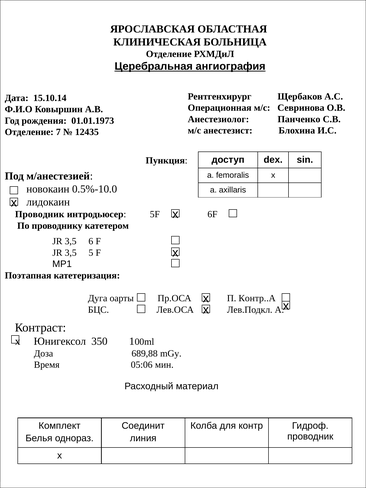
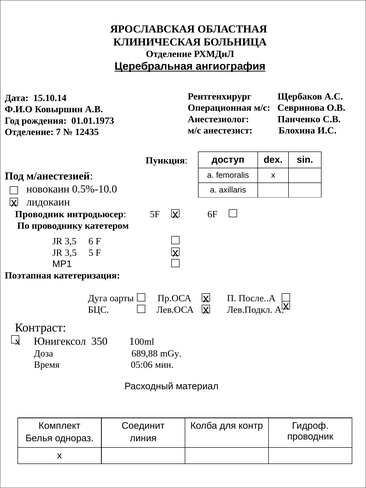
Контр..А: Контр..А -> После..А
